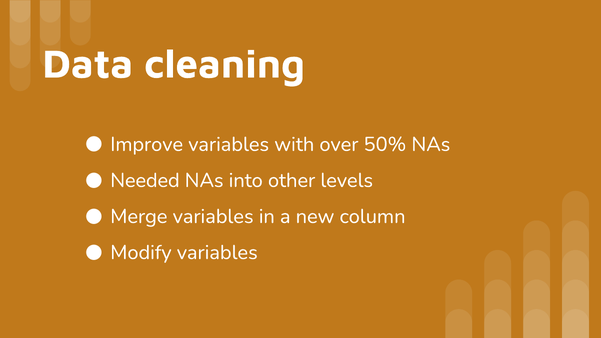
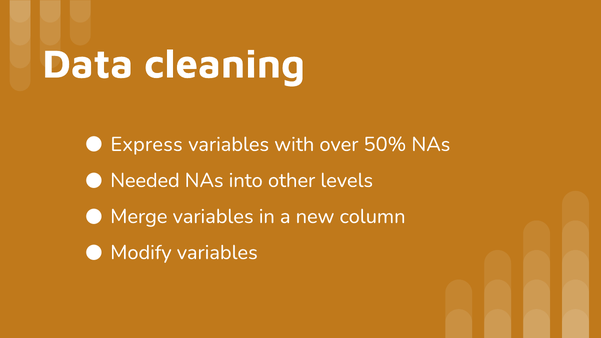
Improve: Improve -> Express
